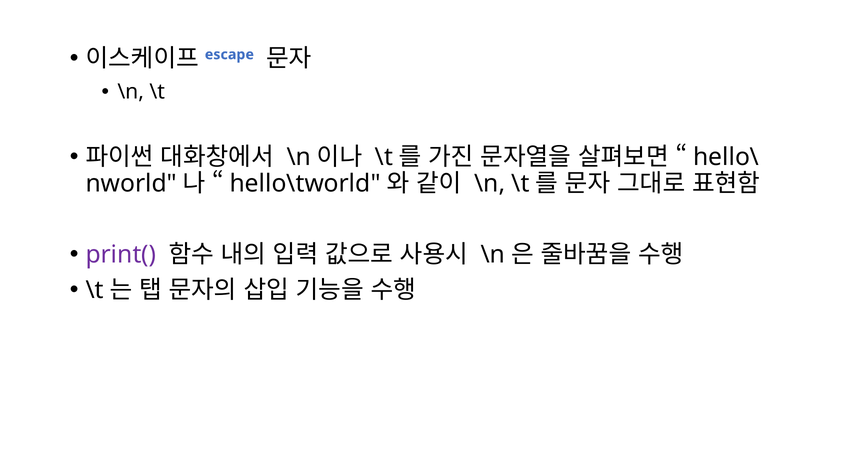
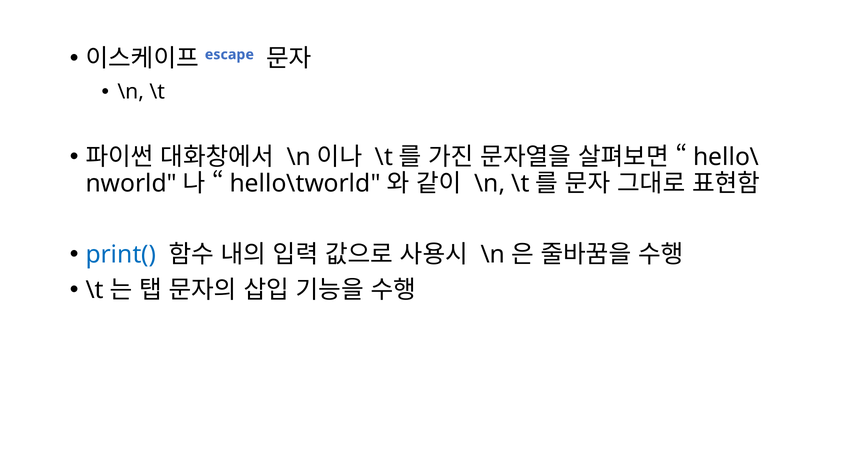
print( colour: purple -> blue
